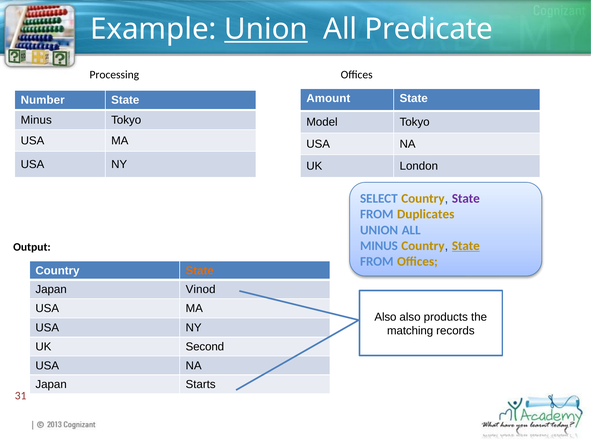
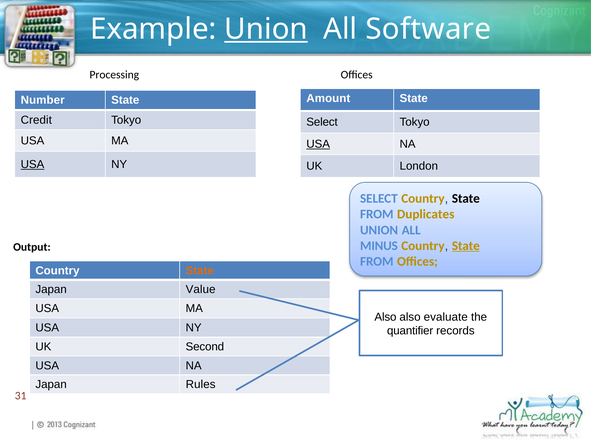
Predicate: Predicate -> Software
Minus at (36, 120): Minus -> Credit
Model at (322, 122): Model -> Select
USA at (318, 144) underline: none -> present
USA at (32, 165) underline: none -> present
State at (466, 199) colour: purple -> black
Vinod: Vinod -> Value
products: products -> evaluate
matching: matching -> quantifier
Starts: Starts -> Rules
